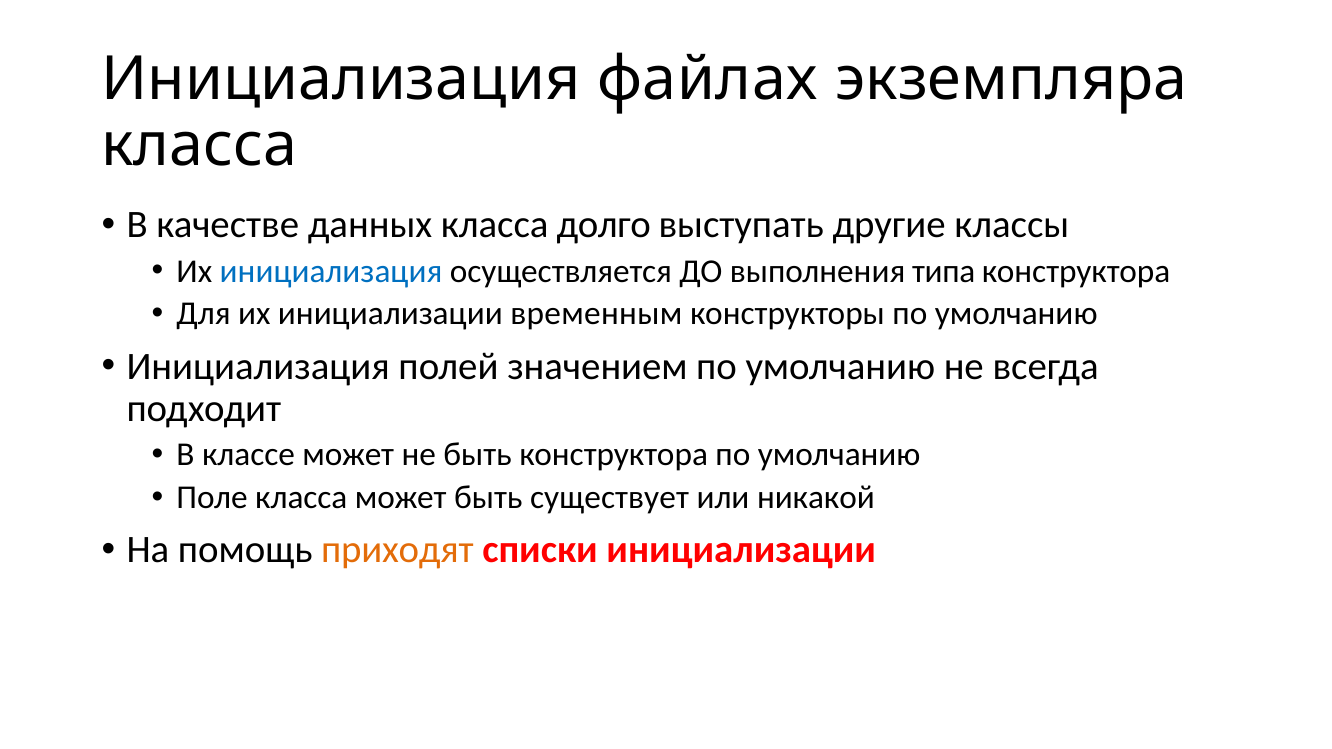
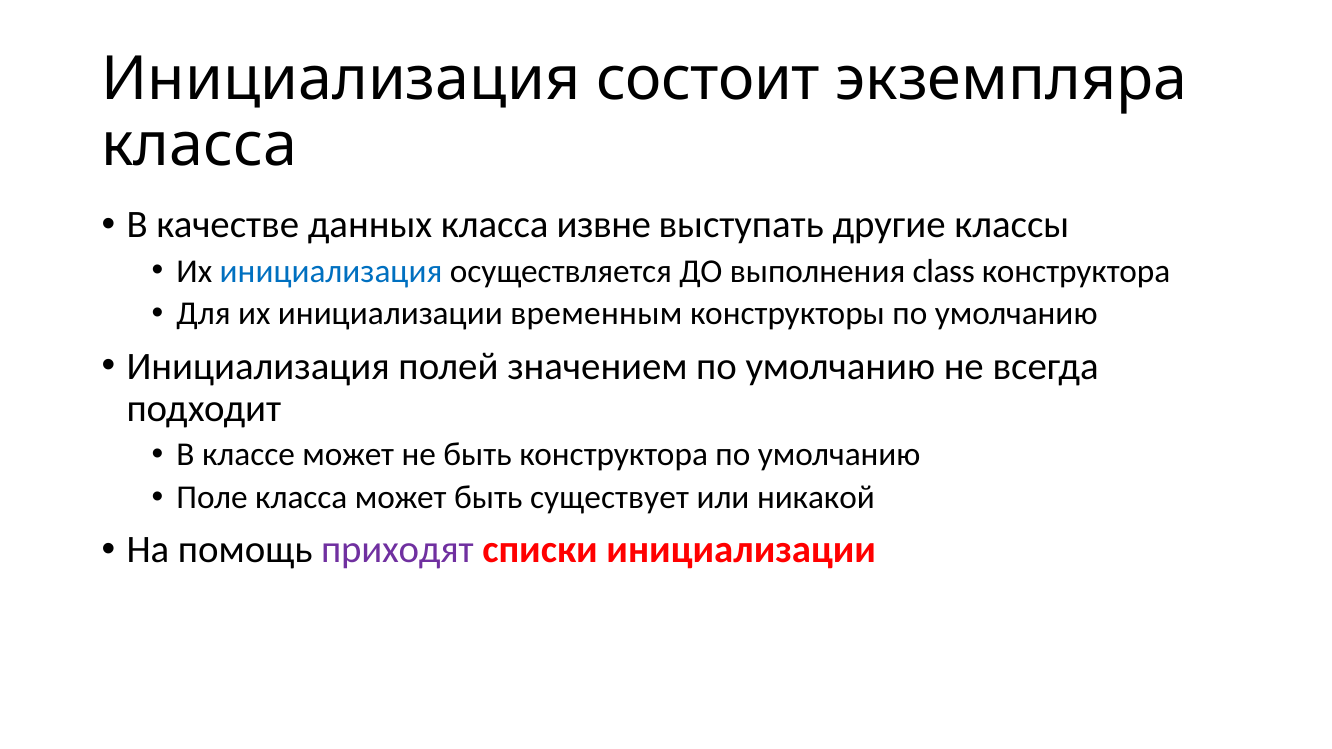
файлах: файлах -> состоит
долго: долго -> извне
типа: типа -> class
приходят colour: orange -> purple
